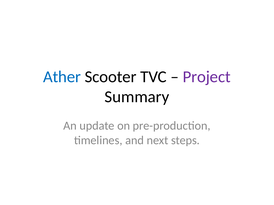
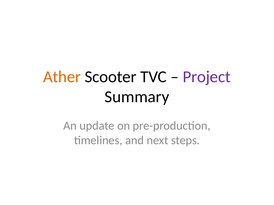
Ather colour: blue -> orange
